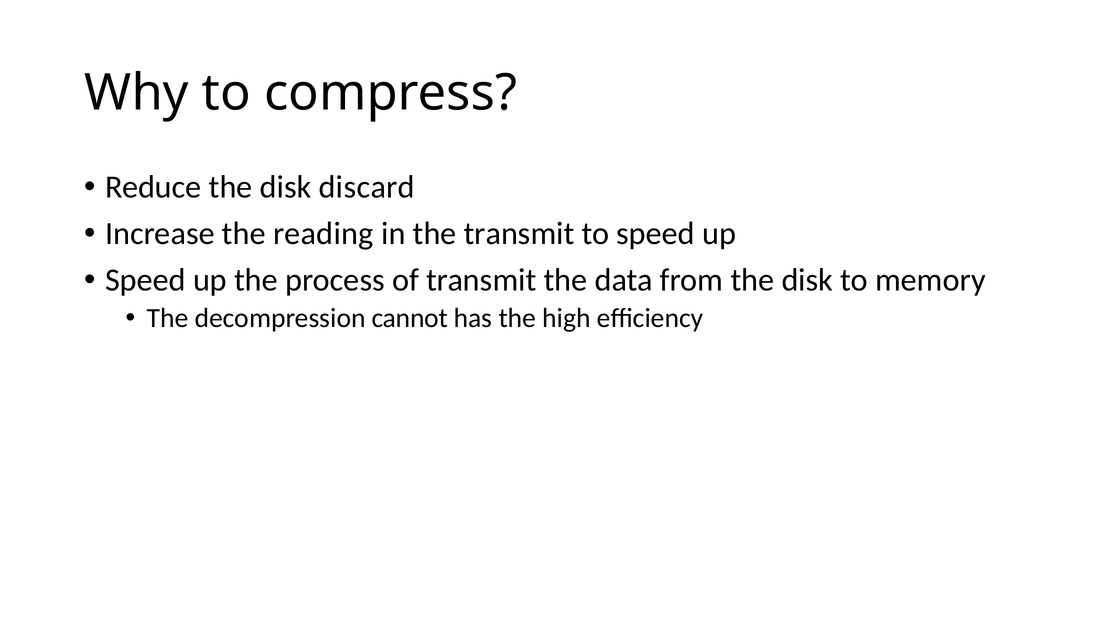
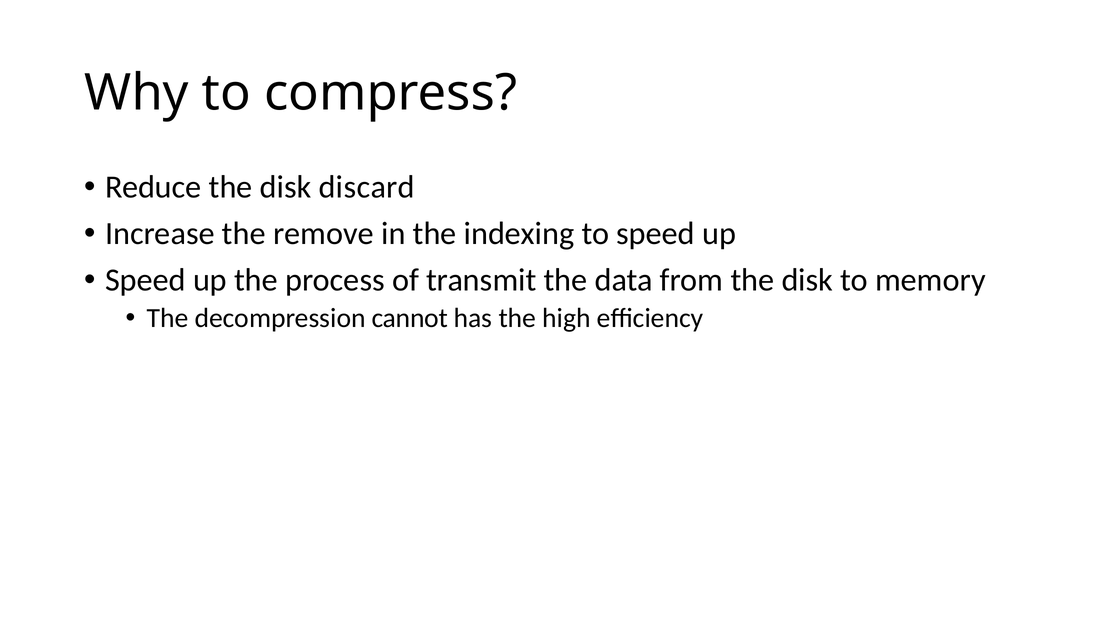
reading: reading -> remove
the transmit: transmit -> indexing
